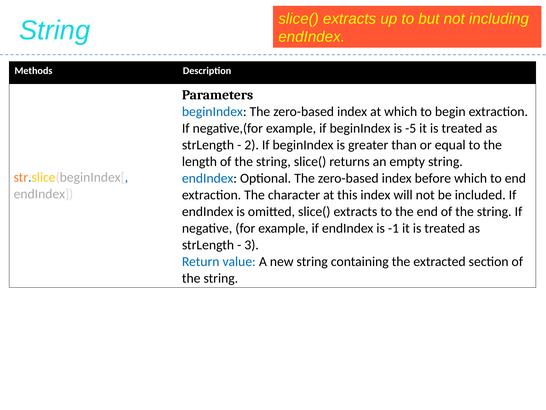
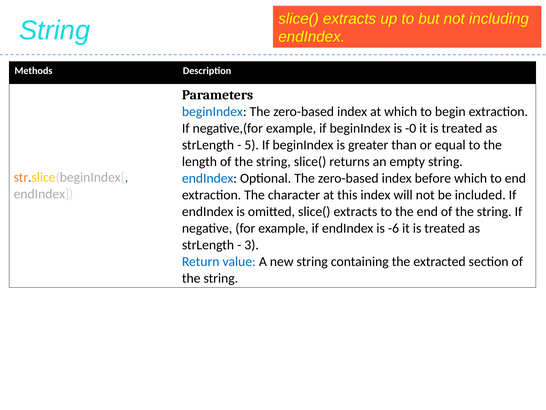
-5: -5 -> -0
2: 2 -> 5
-1: -1 -> -6
